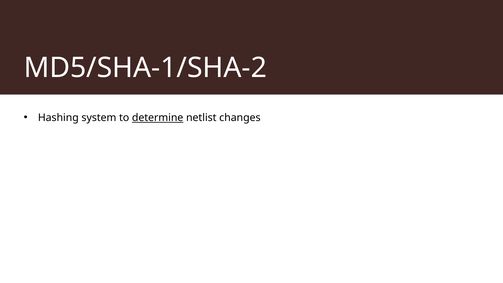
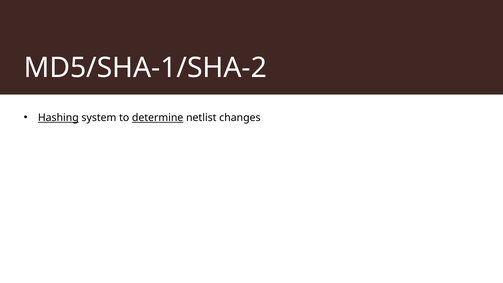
Hashing underline: none -> present
